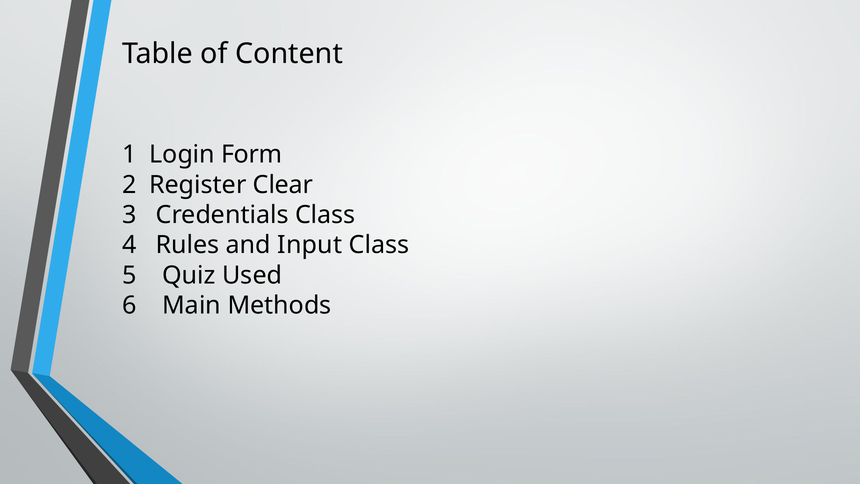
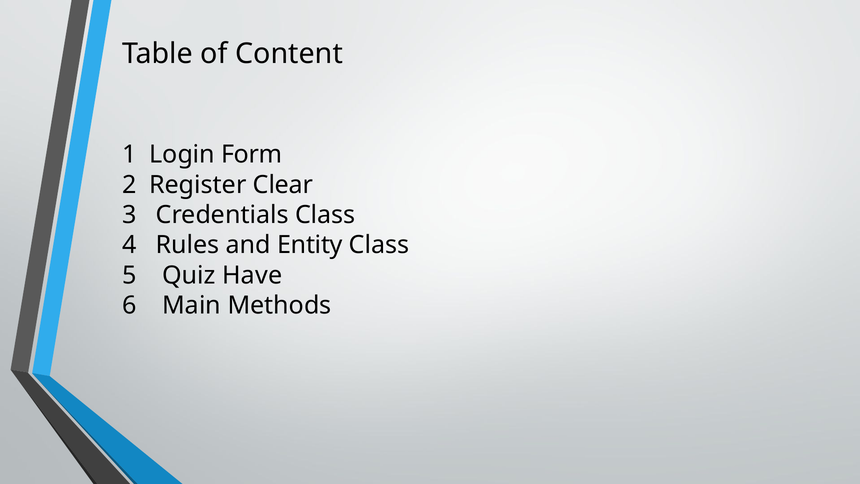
Input: Input -> Entity
Used: Used -> Have
